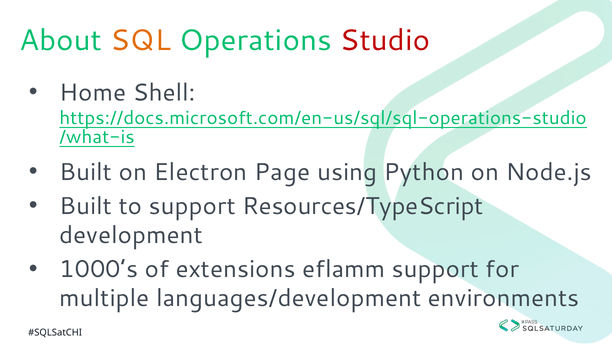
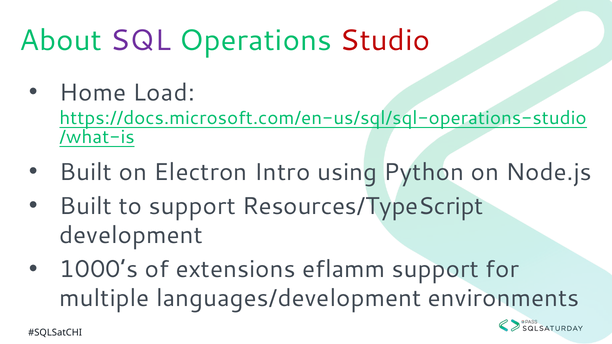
SQL colour: orange -> purple
Shell: Shell -> Load
Page: Page -> Intro
